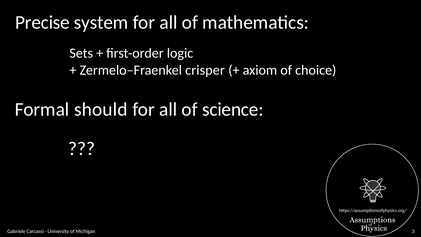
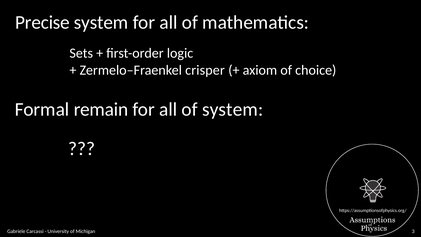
should: should -> remain
of science: science -> system
